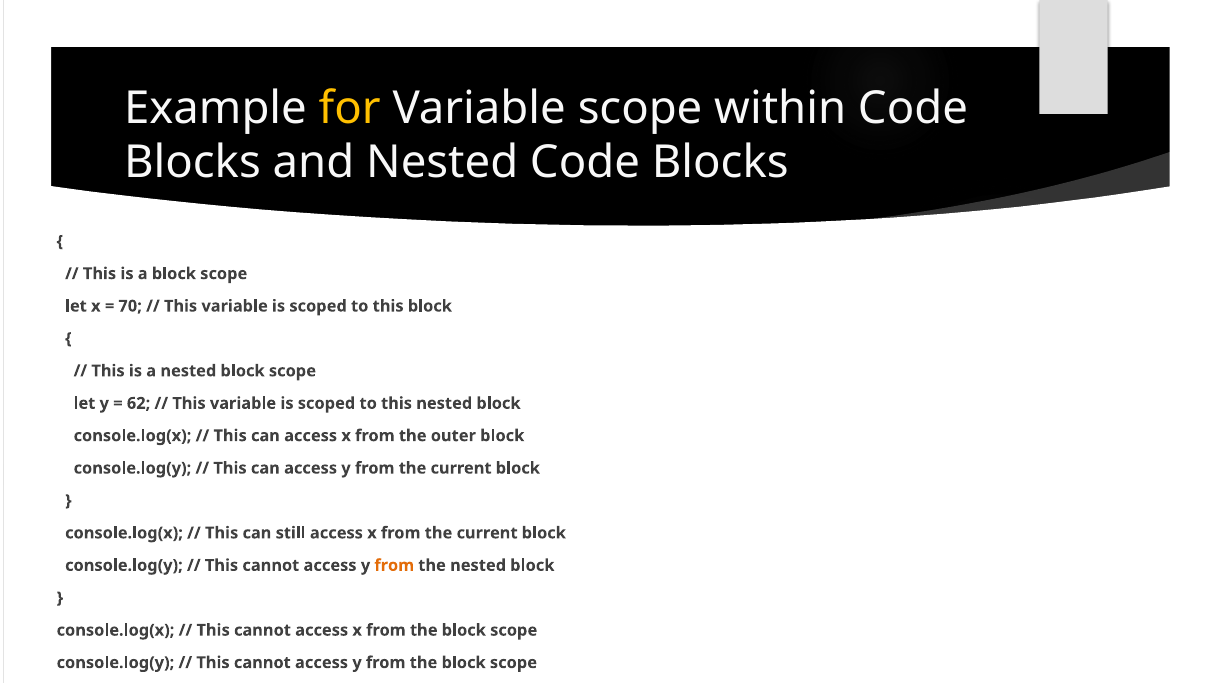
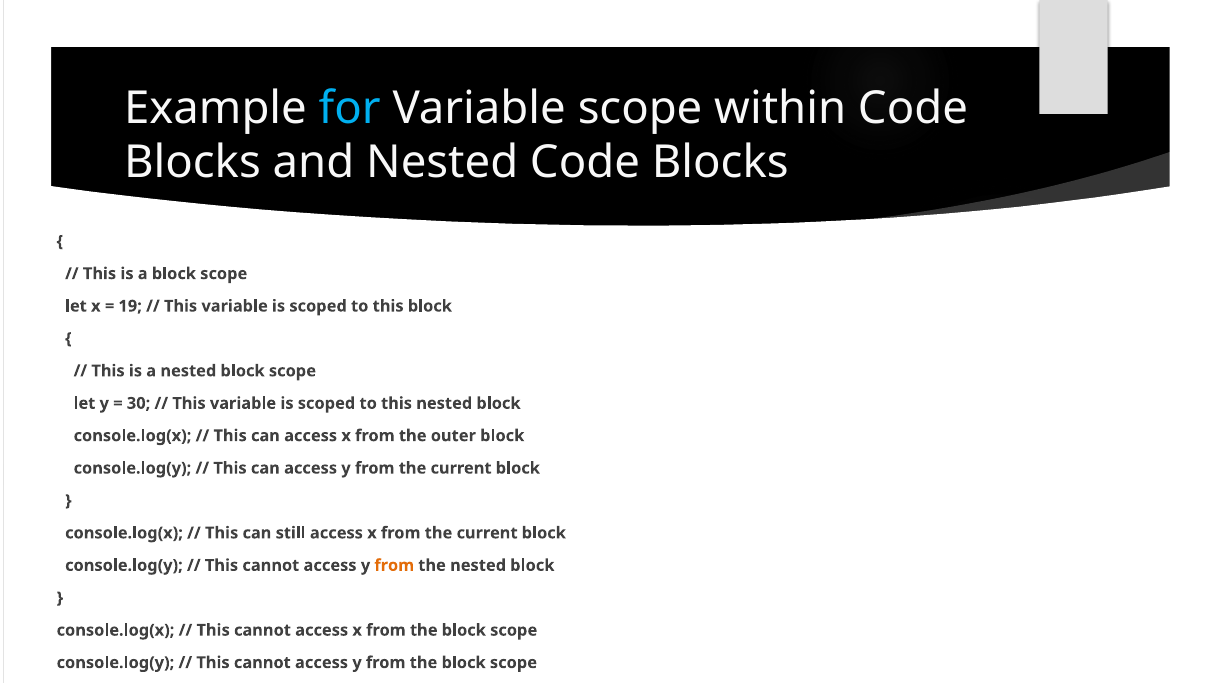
for colour: yellow -> light blue
70: 70 -> 19
62: 62 -> 30
